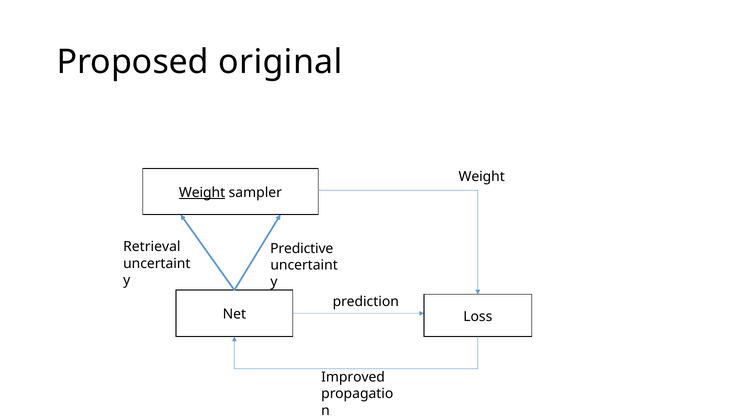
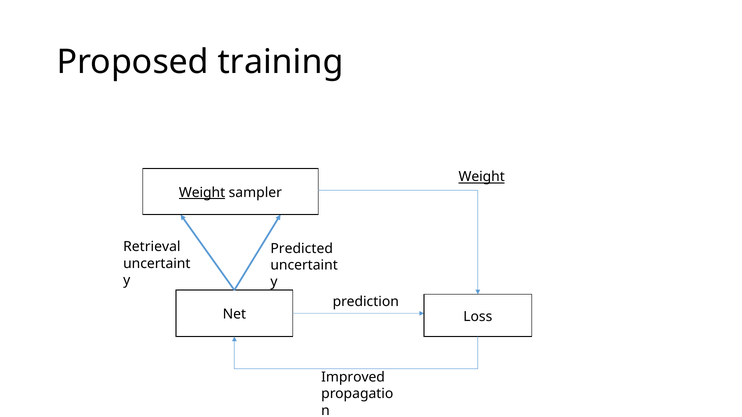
original: original -> training
Weight at (482, 177) underline: none -> present
Predictive: Predictive -> Predicted
